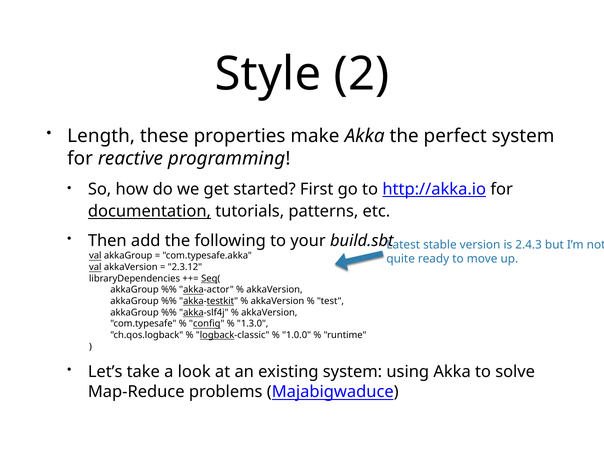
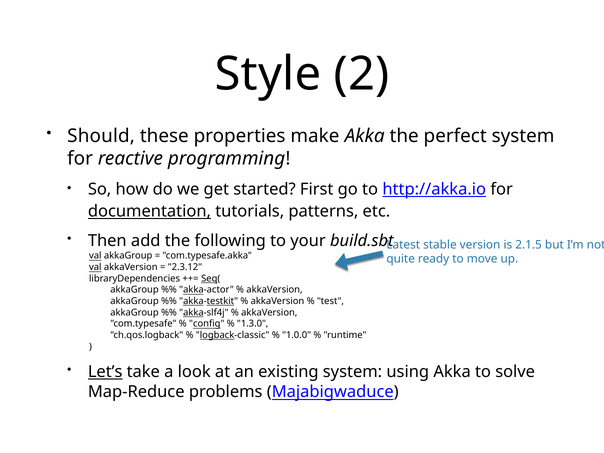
Length: Length -> Should
2.4.3: 2.4.3 -> 2.1.5
Let’s underline: none -> present
